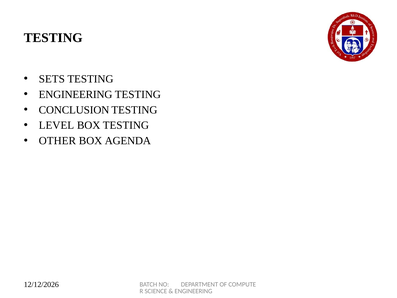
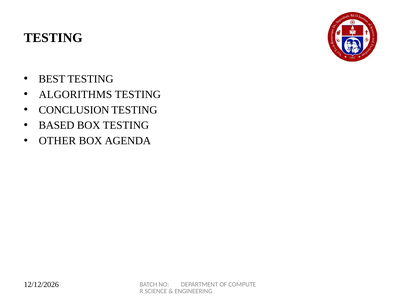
SETS: SETS -> BEST
ENGINEERING at (76, 94): ENGINEERING -> ALGORITHMS
LEVEL: LEVEL -> BASED
